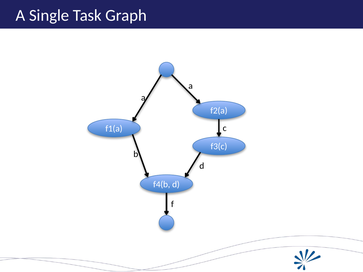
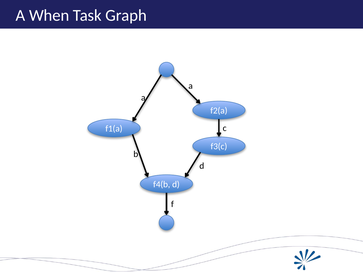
Single: Single -> When
